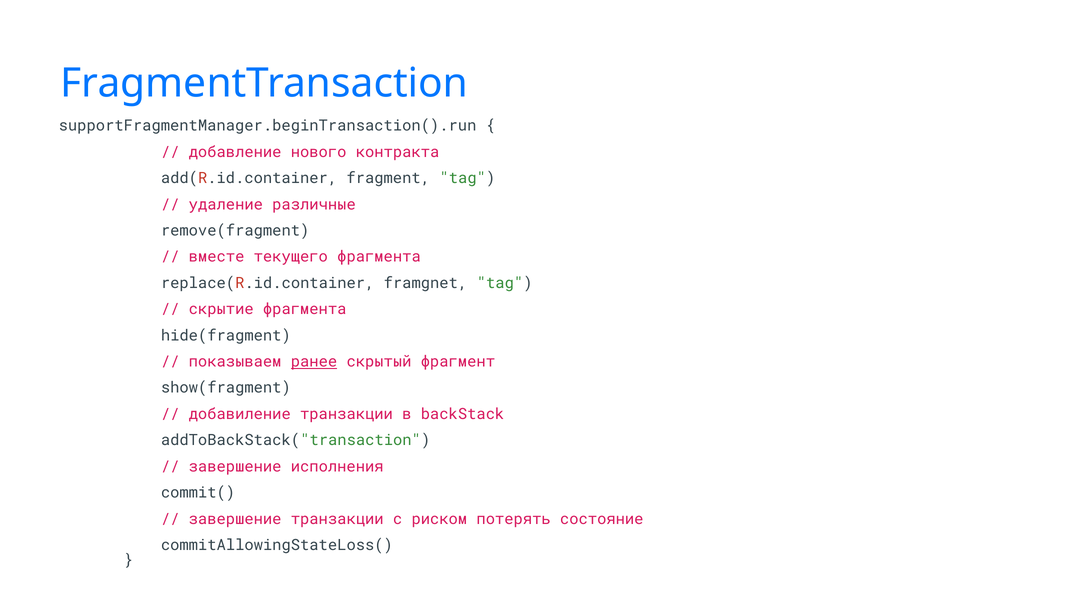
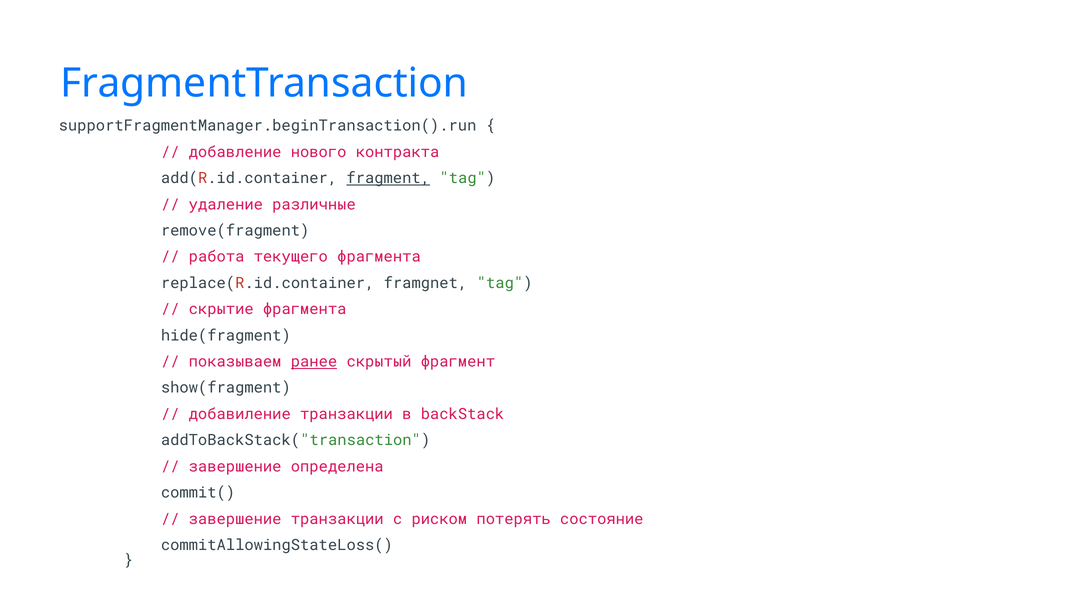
fragment underline: none -> present
вместе: вместе -> работа
исполнения: исполнения -> определена
